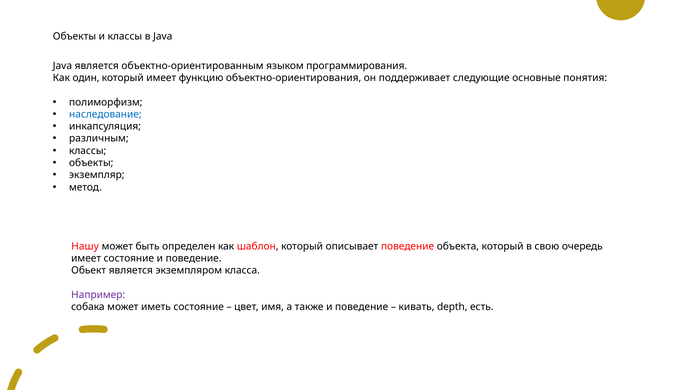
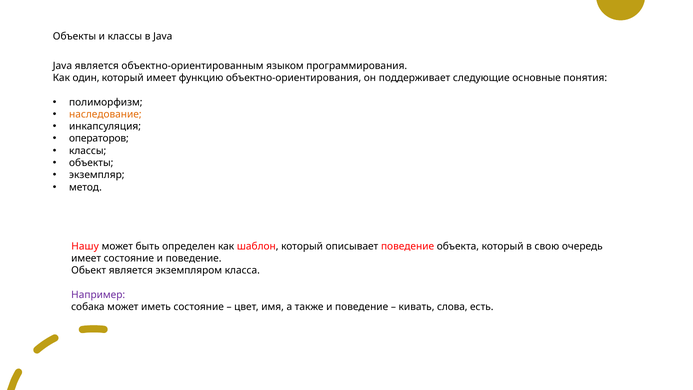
наследование colour: blue -> orange
различным: различным -> операторов
depth: depth -> слова
